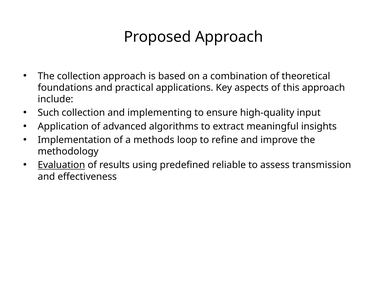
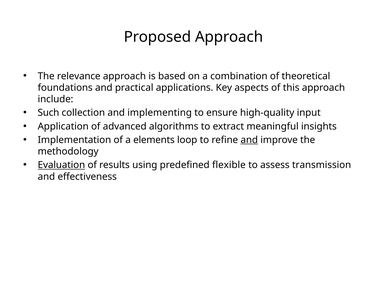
The collection: collection -> relevance
methods: methods -> elements
and at (249, 140) underline: none -> present
reliable: reliable -> flexible
